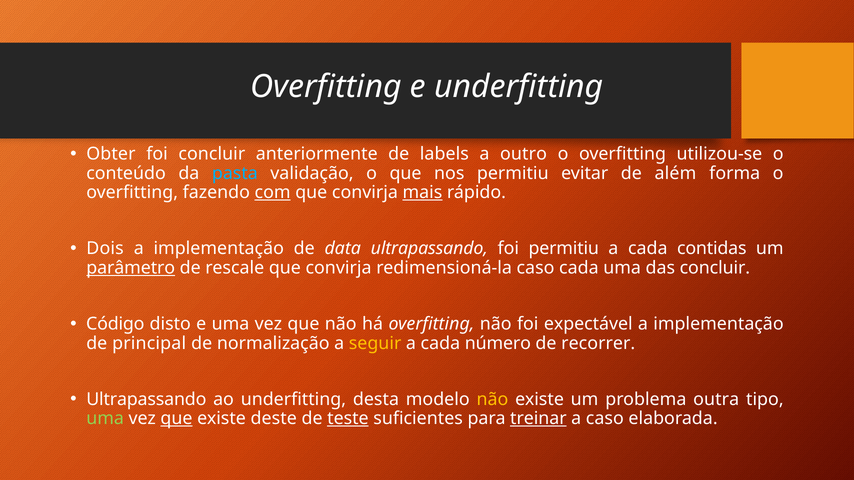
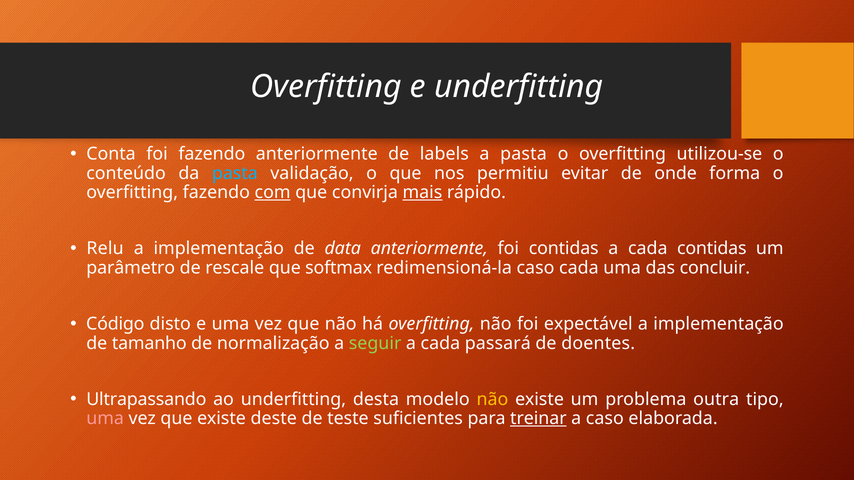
Obter: Obter -> Conta
foi concluir: concluir -> fazendo
a outro: outro -> pasta
além: além -> onde
Dois: Dois -> Relu
data ultrapassando: ultrapassando -> anteriormente
foi permitiu: permitiu -> contidas
parâmetro underline: present -> none
rescale que convirja: convirja -> softmax
principal: principal -> tamanho
seguir colour: yellow -> light green
número: número -> passará
recorrer: recorrer -> doentes
uma at (105, 419) colour: light green -> pink
que at (176, 419) underline: present -> none
teste underline: present -> none
